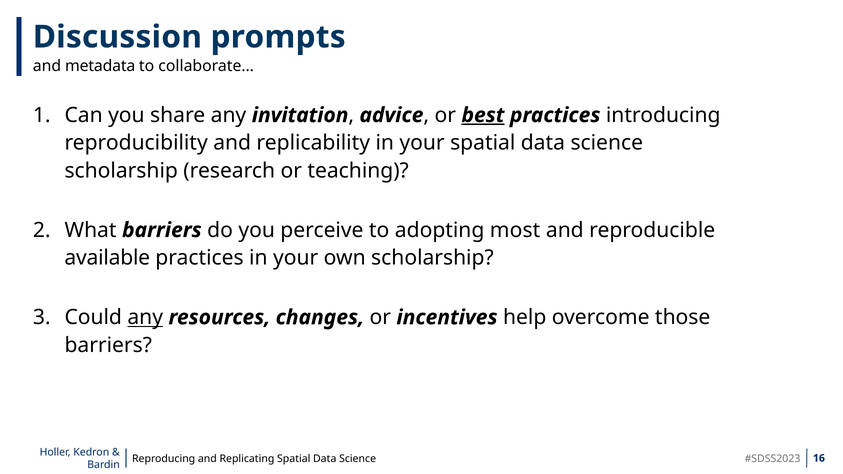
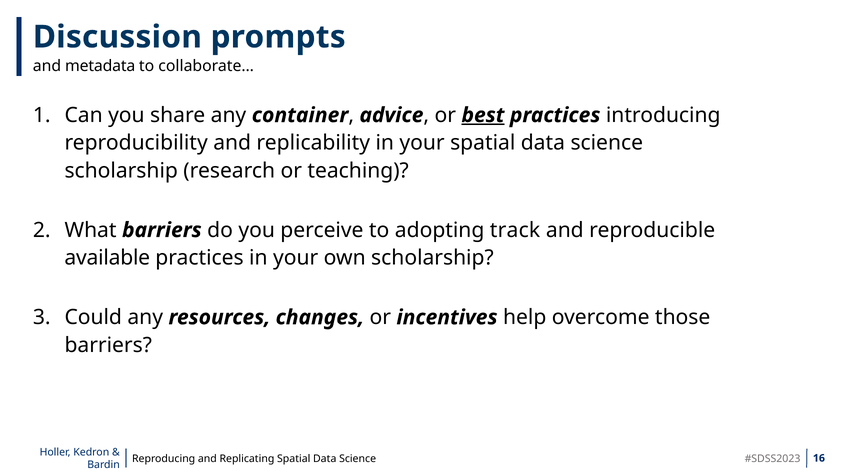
invitation: invitation -> container
most: most -> track
any at (145, 317) underline: present -> none
